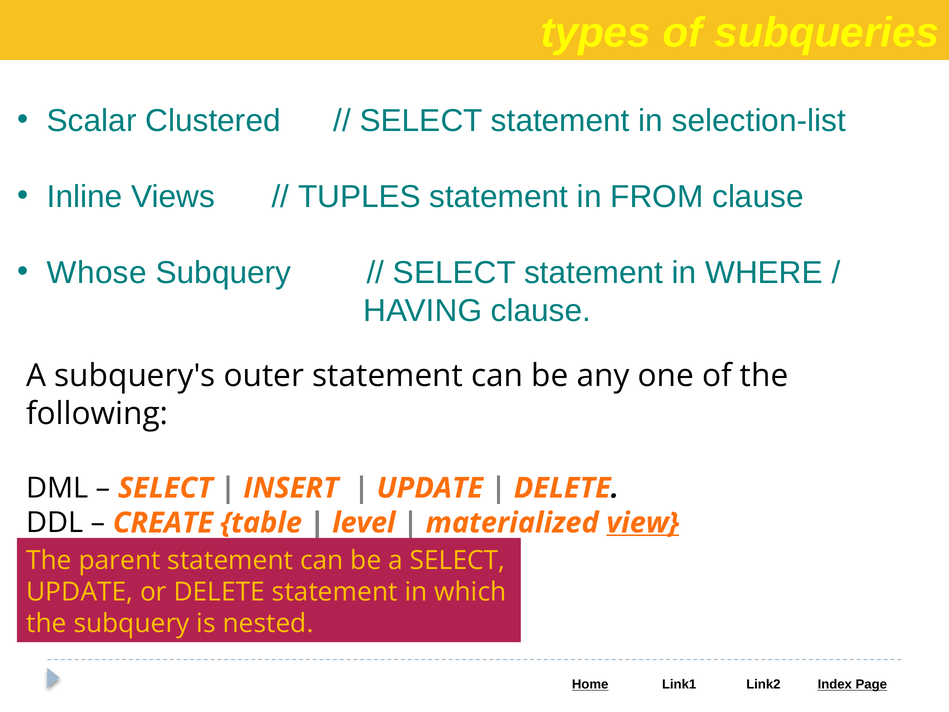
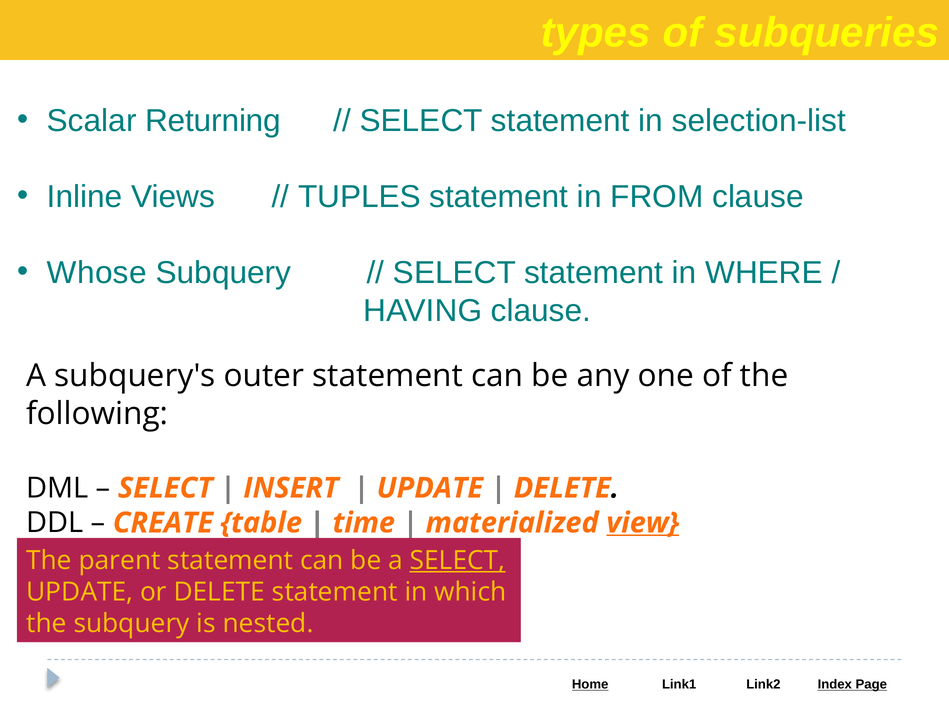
Clustered: Clustered -> Returning
level: level -> time
SELECT at (457, 560) underline: none -> present
